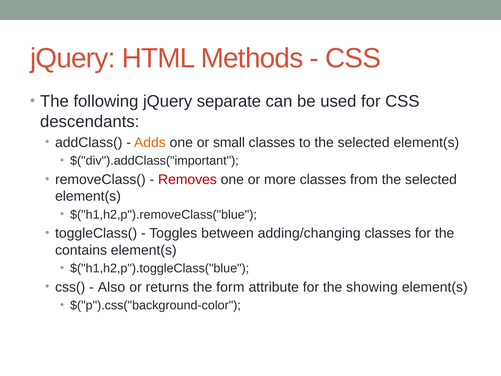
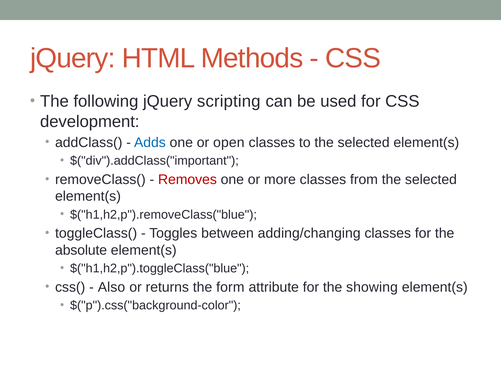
separate: separate -> scripting
descendants: descendants -> development
Adds colour: orange -> blue
small: small -> open
contains: contains -> absolute
